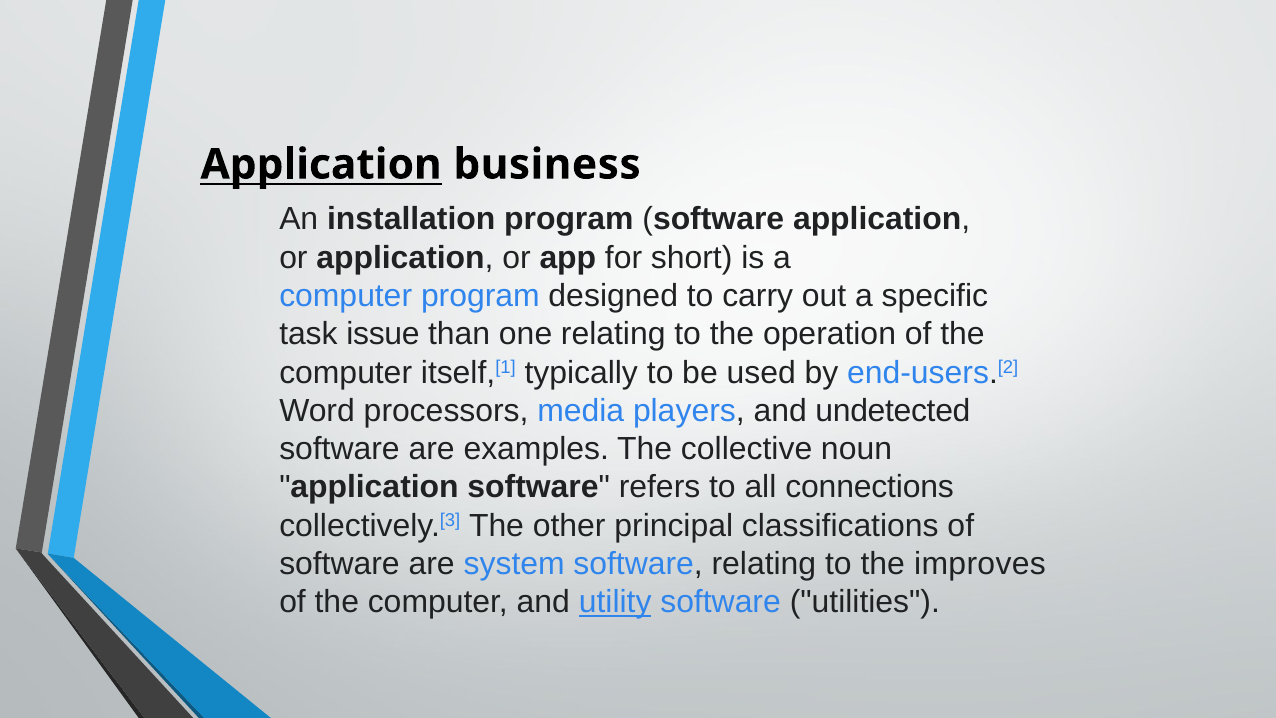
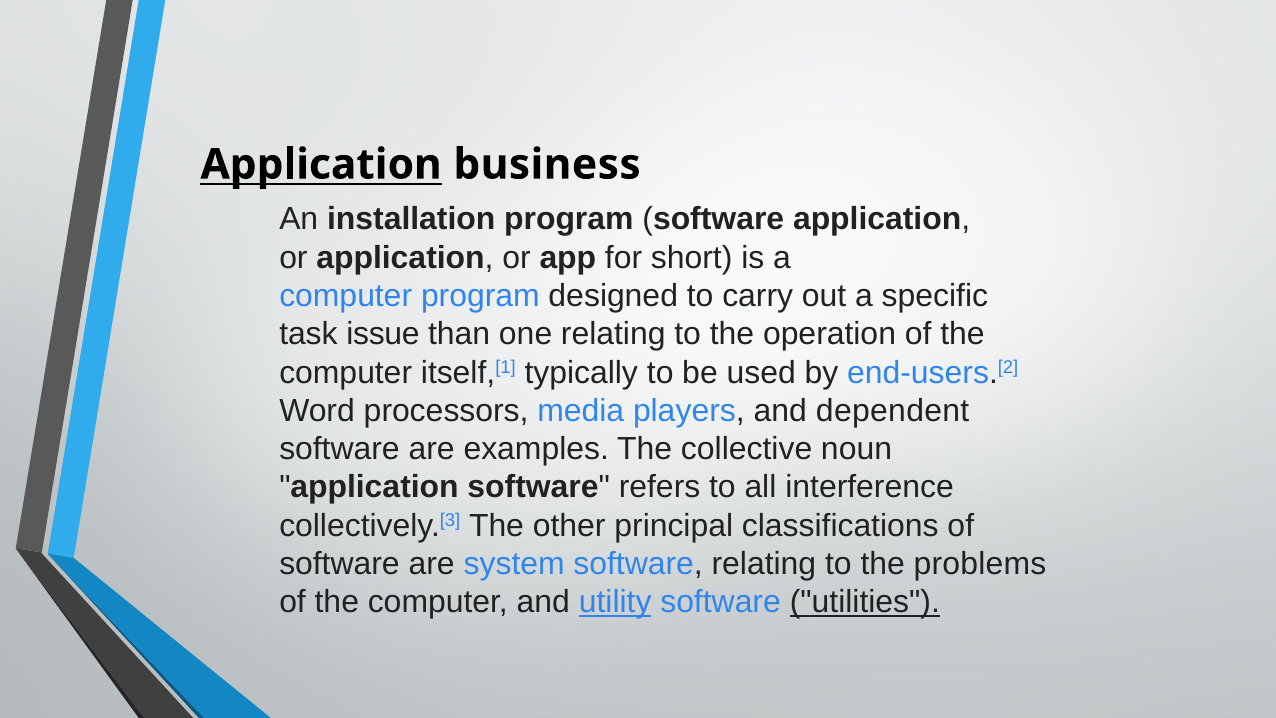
undetected: undetected -> dependent
connections: connections -> interference
improves: improves -> problems
utilities underline: none -> present
